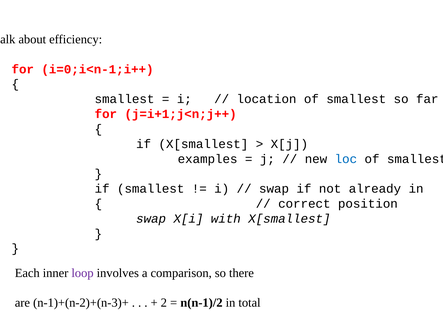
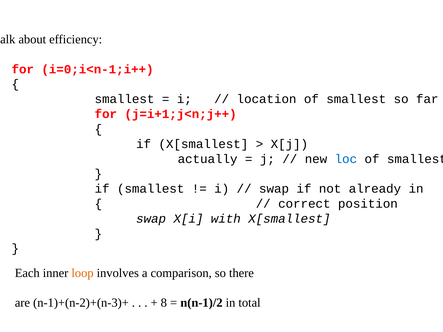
examples: examples -> actually
loop colour: purple -> orange
2: 2 -> 8
